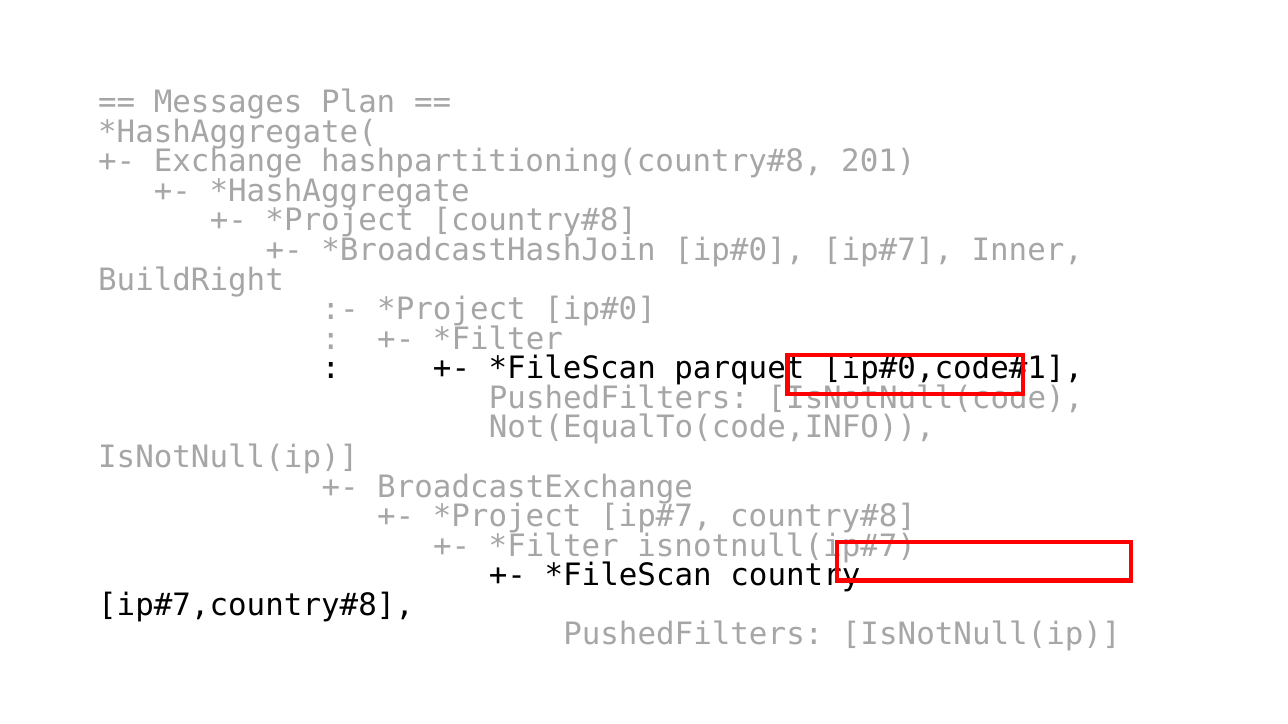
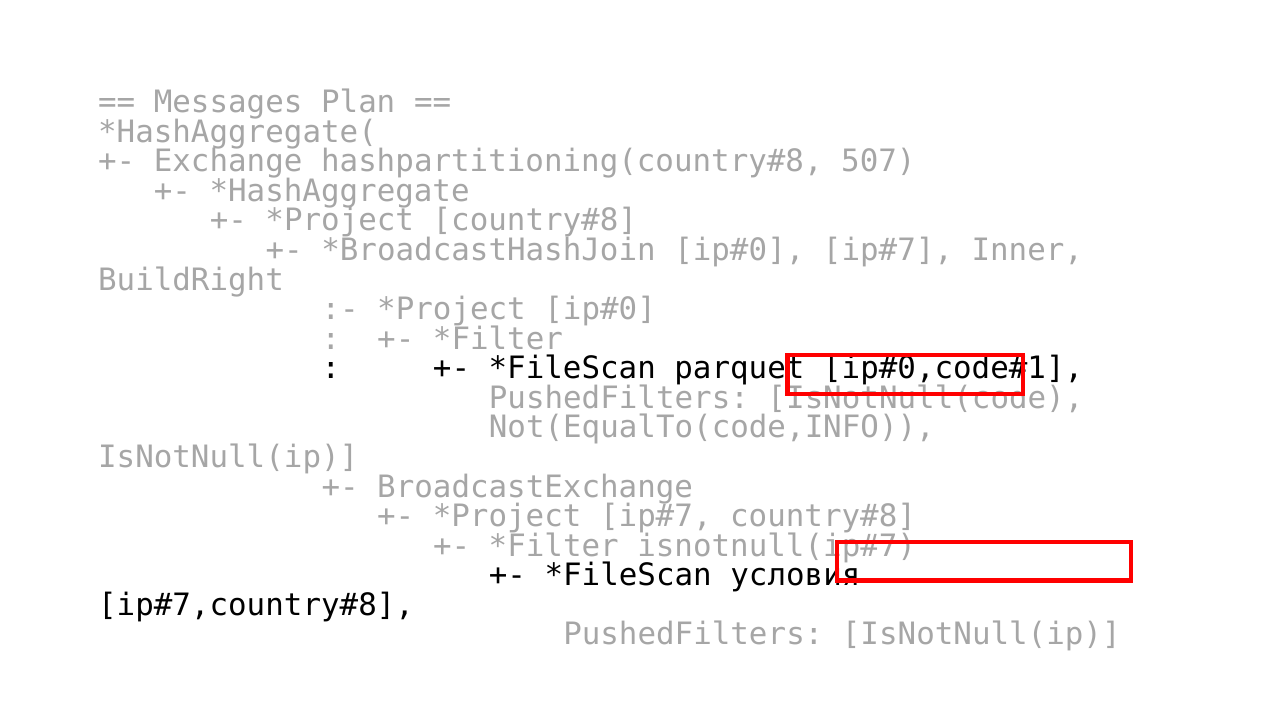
201: 201 -> 507
country: country -> условия
